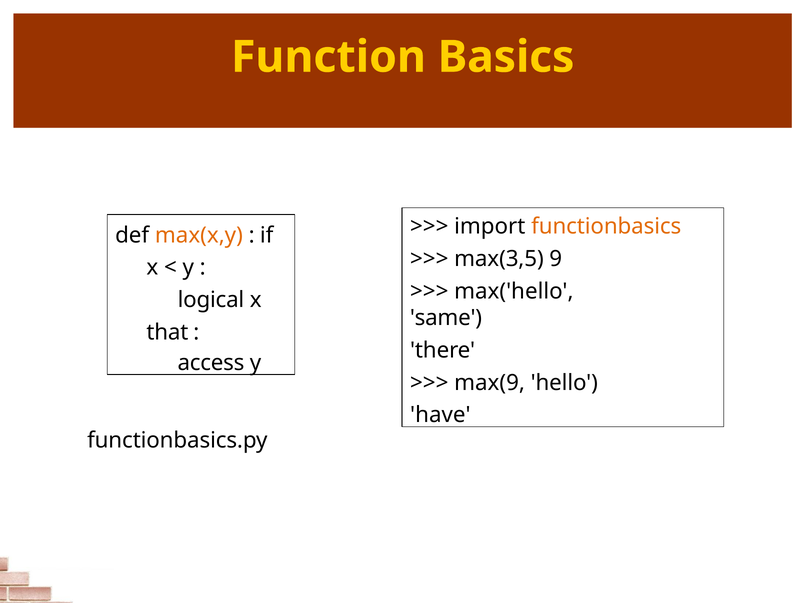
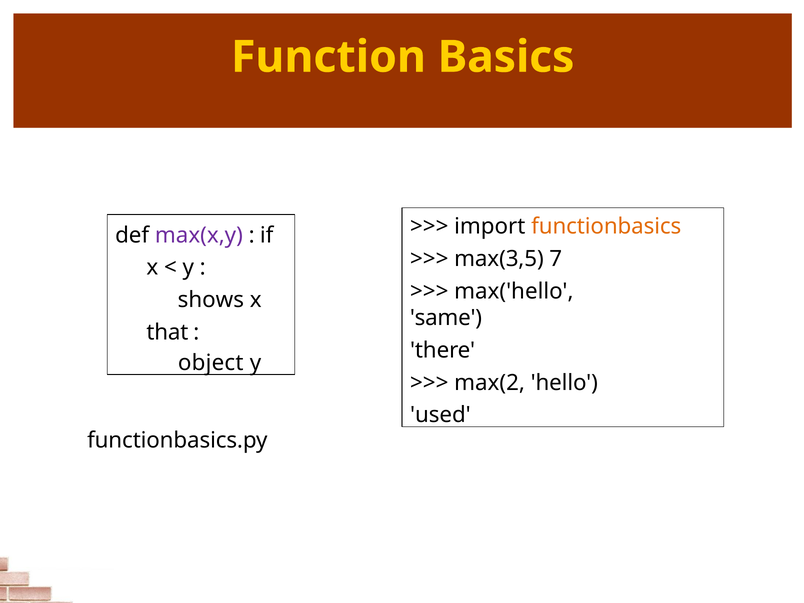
max(x,y colour: orange -> purple
9: 9 -> 7
logical: logical -> shows
access: access -> object
max(9: max(9 -> max(2
have: have -> used
